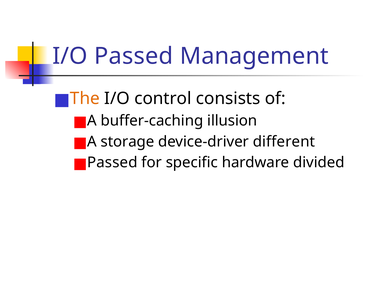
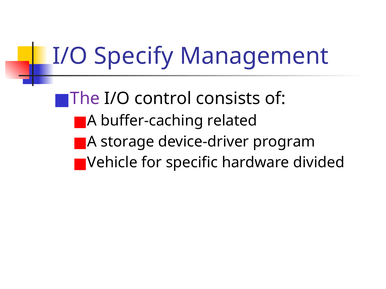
I/O Passed: Passed -> Specify
The colour: orange -> purple
illusion: illusion -> related
different: different -> program
Passed at (112, 163): Passed -> Vehicle
